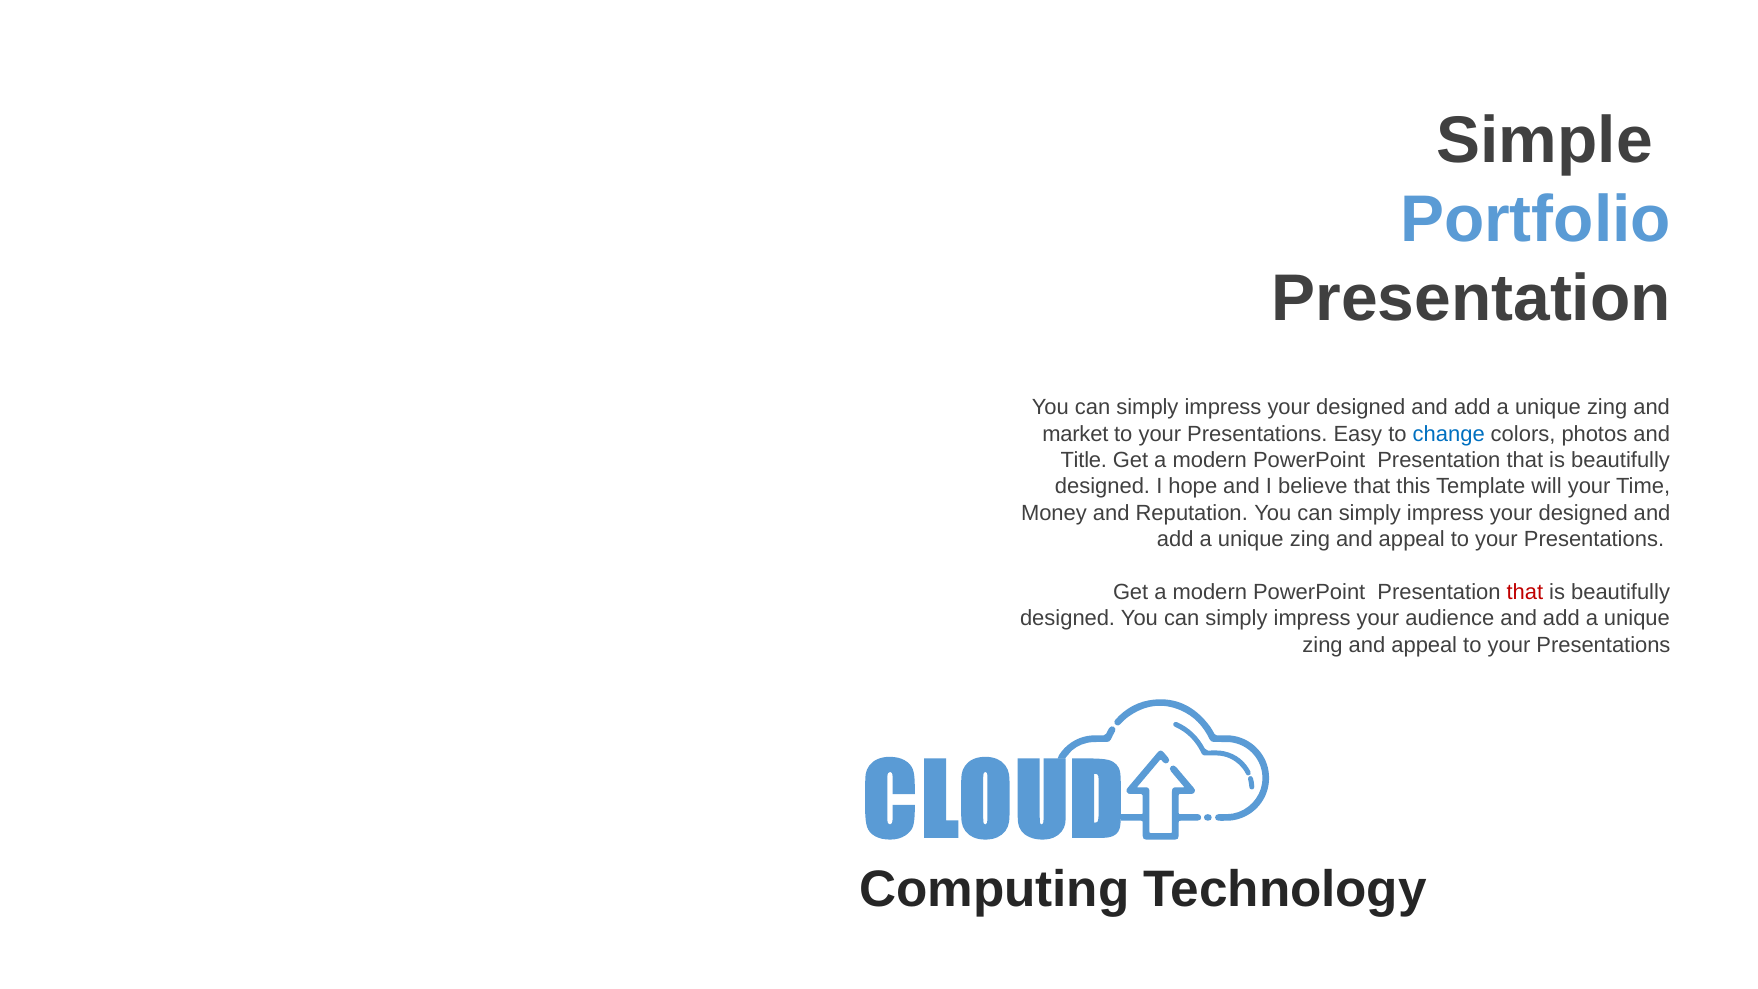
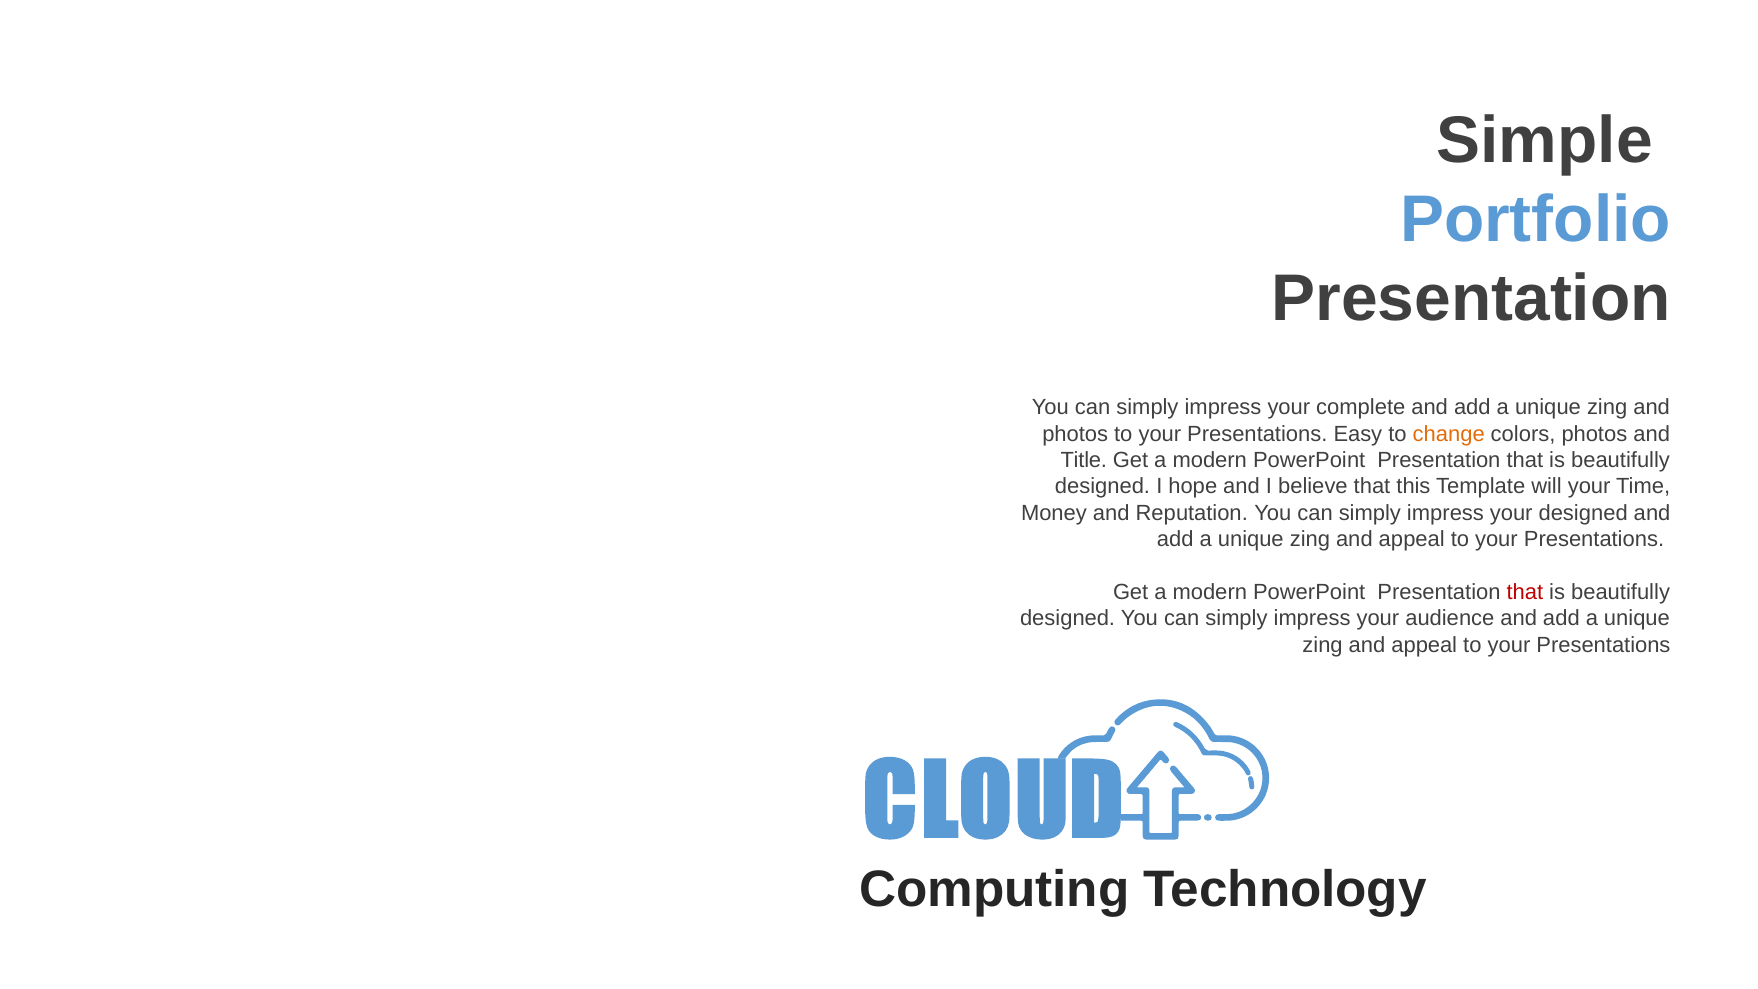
designed at (1361, 407): designed -> complete
market at (1075, 434): market -> photos
change colour: blue -> orange
